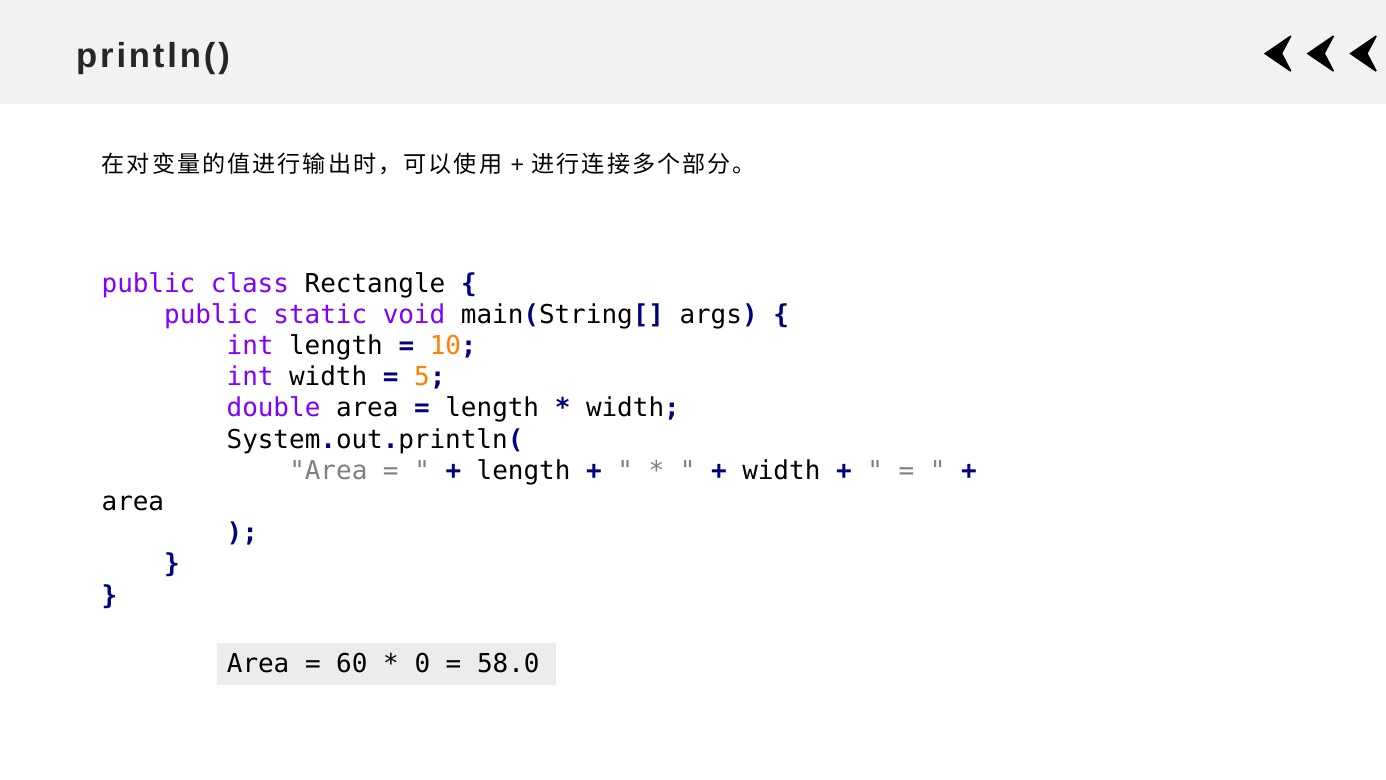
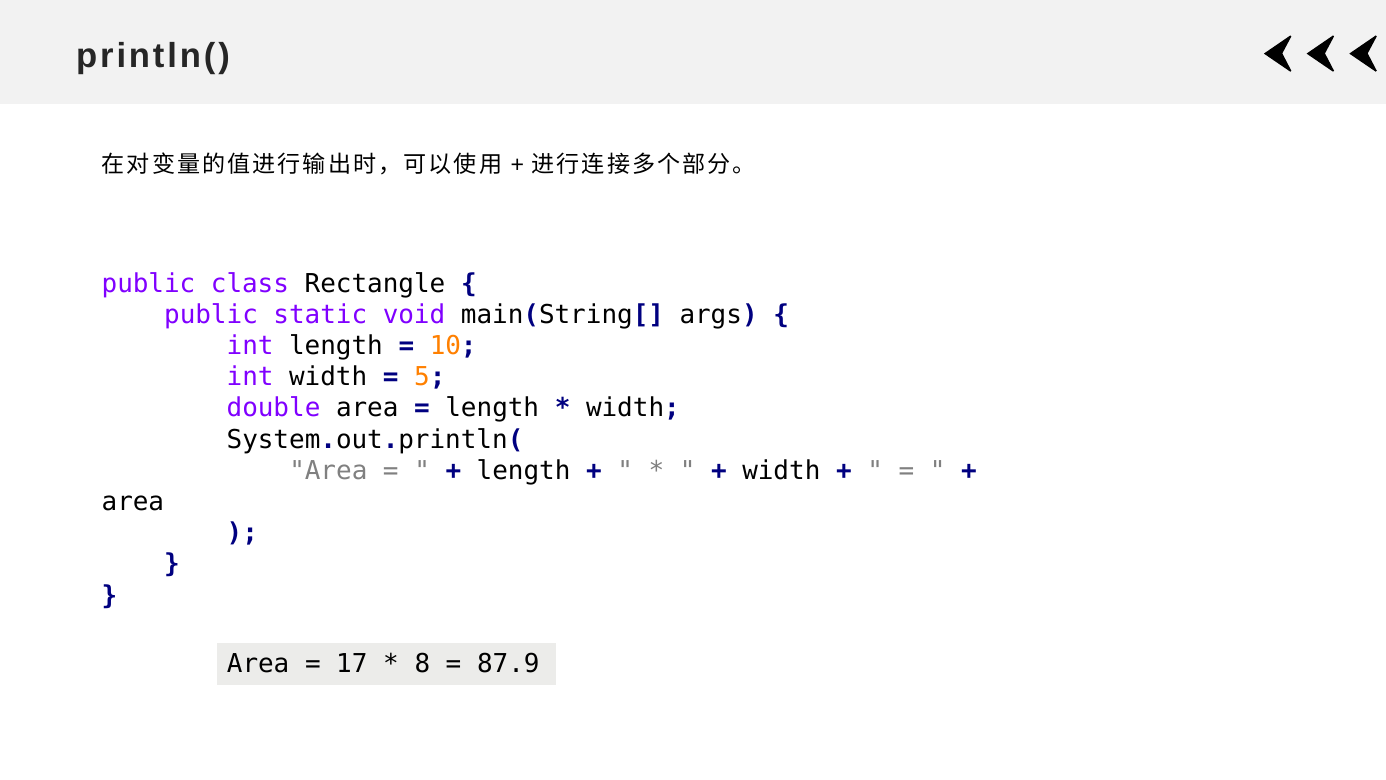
60: 60 -> 17
0: 0 -> 8
58.0: 58.0 -> 87.9
